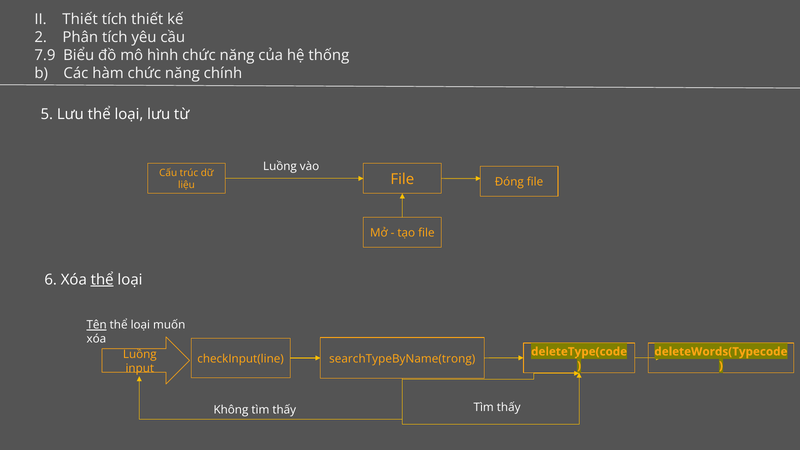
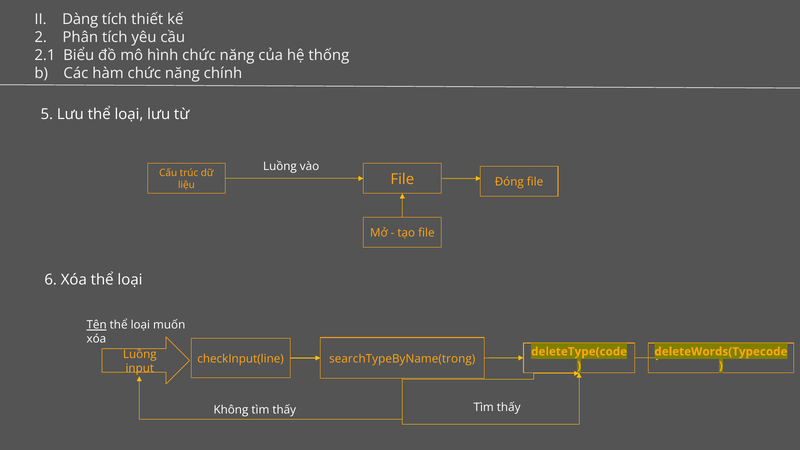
II Thiết: Thiết -> Dàng
7.9: 7.9 -> 2.1
thể at (102, 280) underline: present -> none
